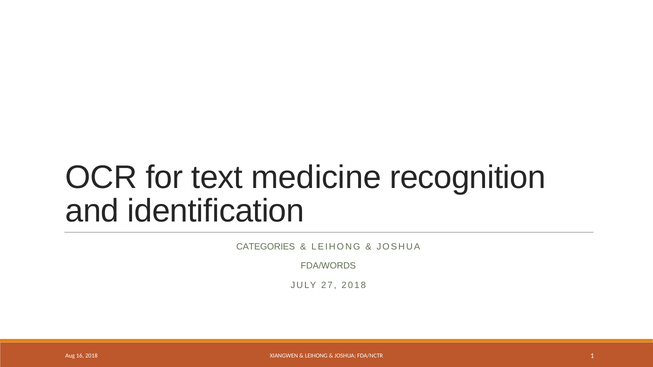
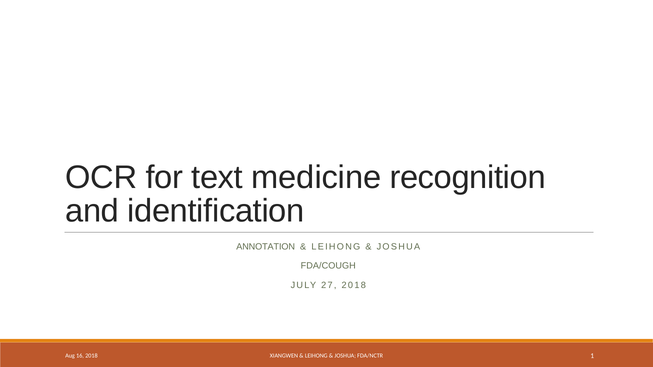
CATEGORIES: CATEGORIES -> ANNOTATION
FDA/WORDS: FDA/WORDS -> FDA/COUGH
